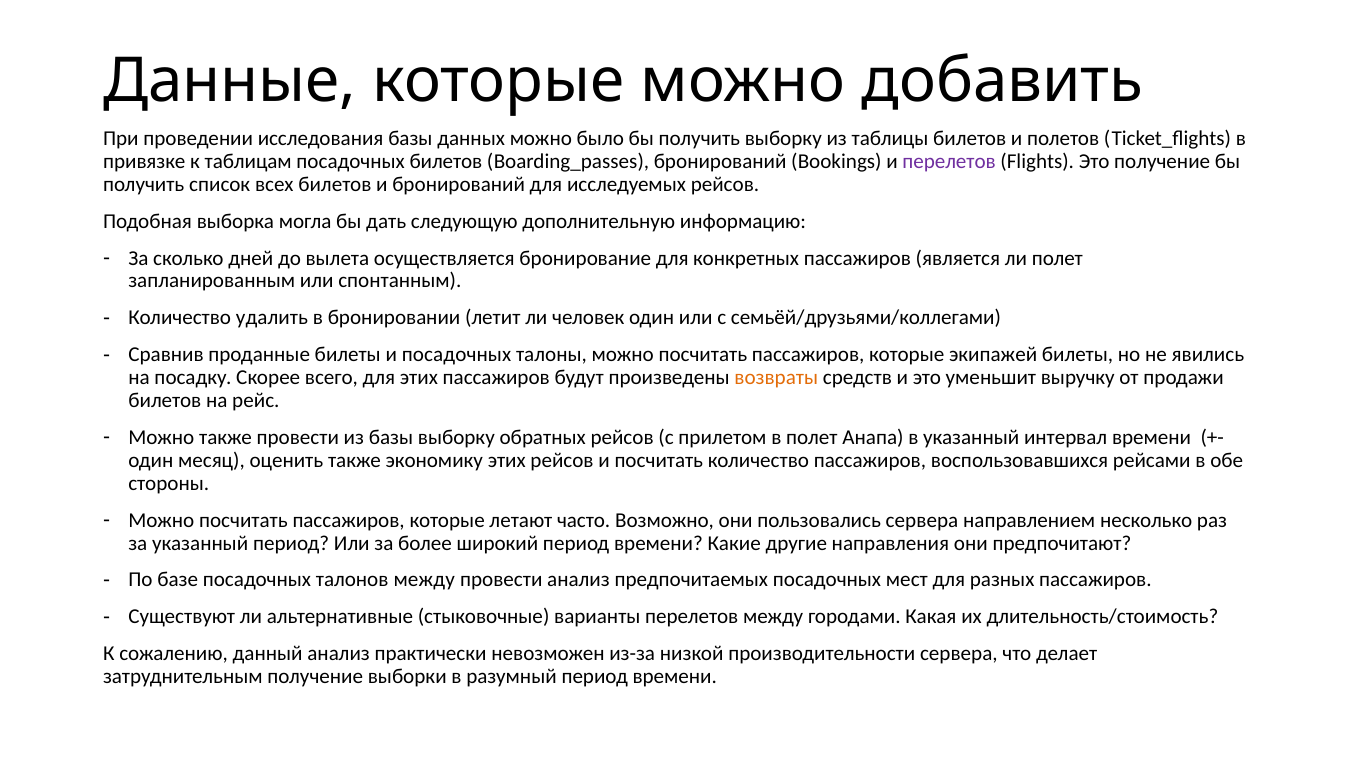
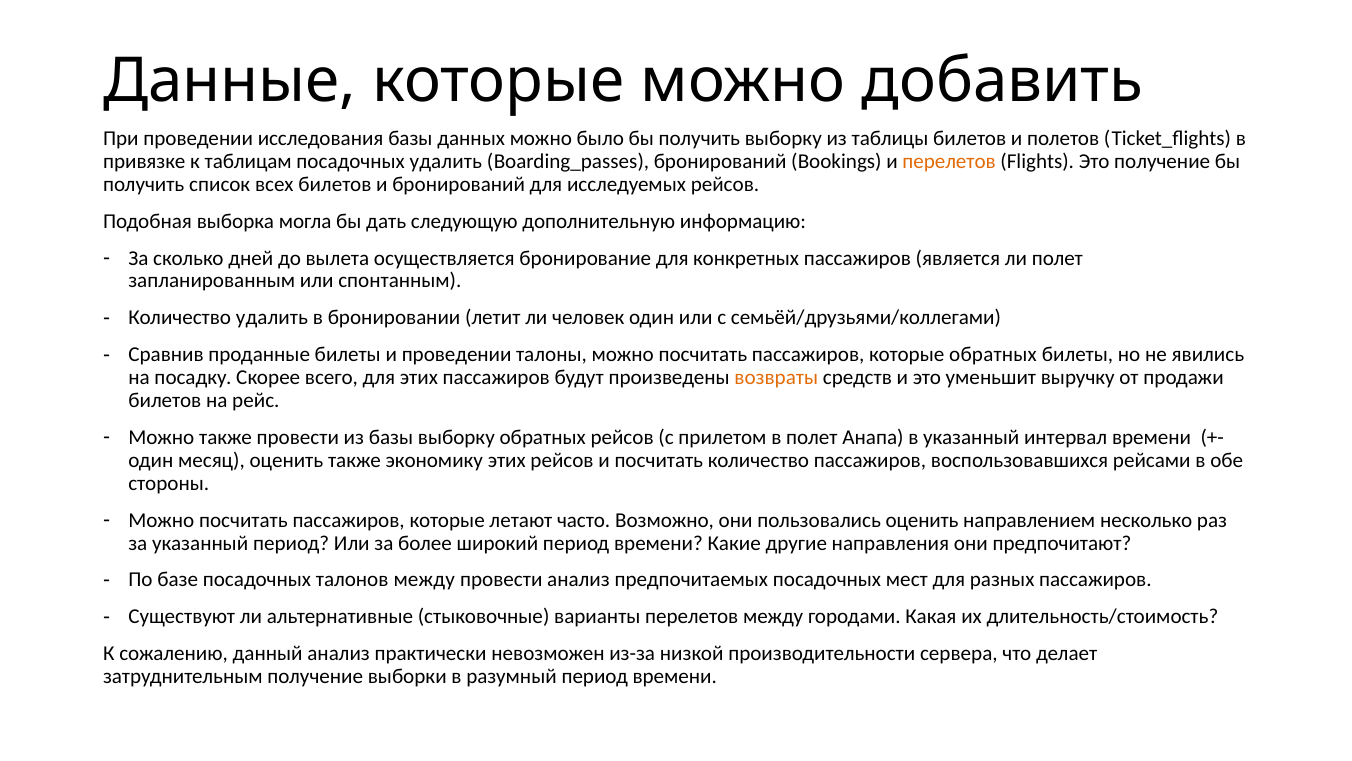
посадочных билетов: билетов -> удалить
перелетов at (949, 161) colour: purple -> orange
и посадочных: посадочных -> проведении
которые экипажей: экипажей -> обратных
пользовались сервера: сервера -> оценить
